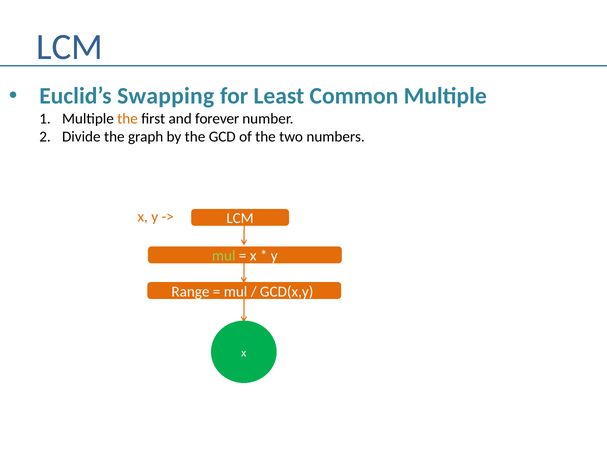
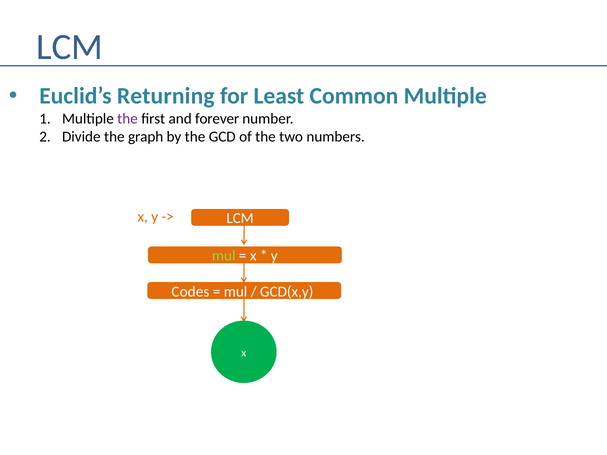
Swapping: Swapping -> Returning
the at (128, 119) colour: orange -> purple
Range: Range -> Codes
